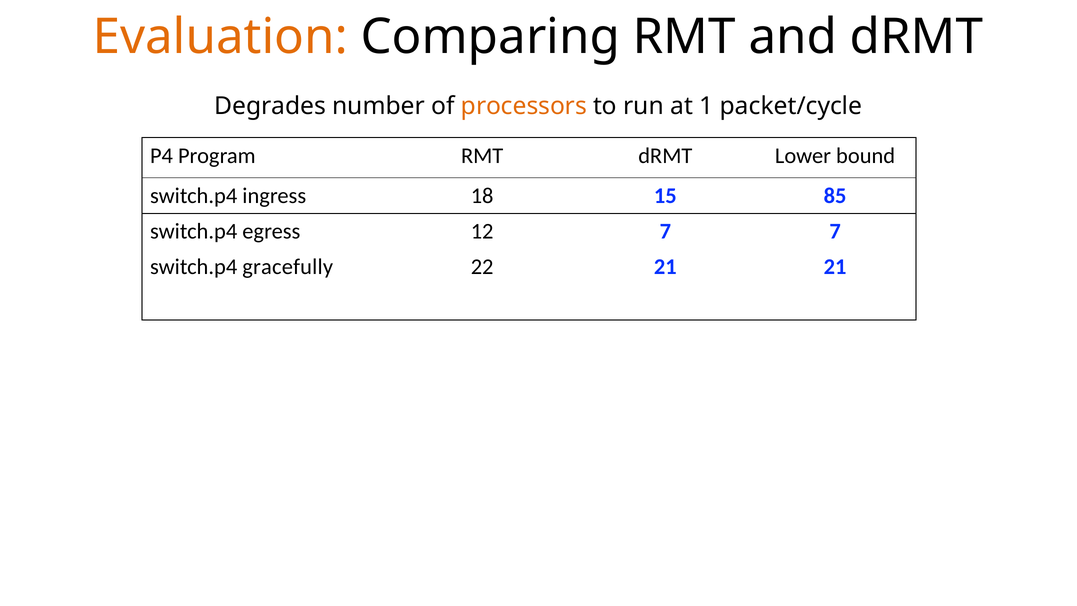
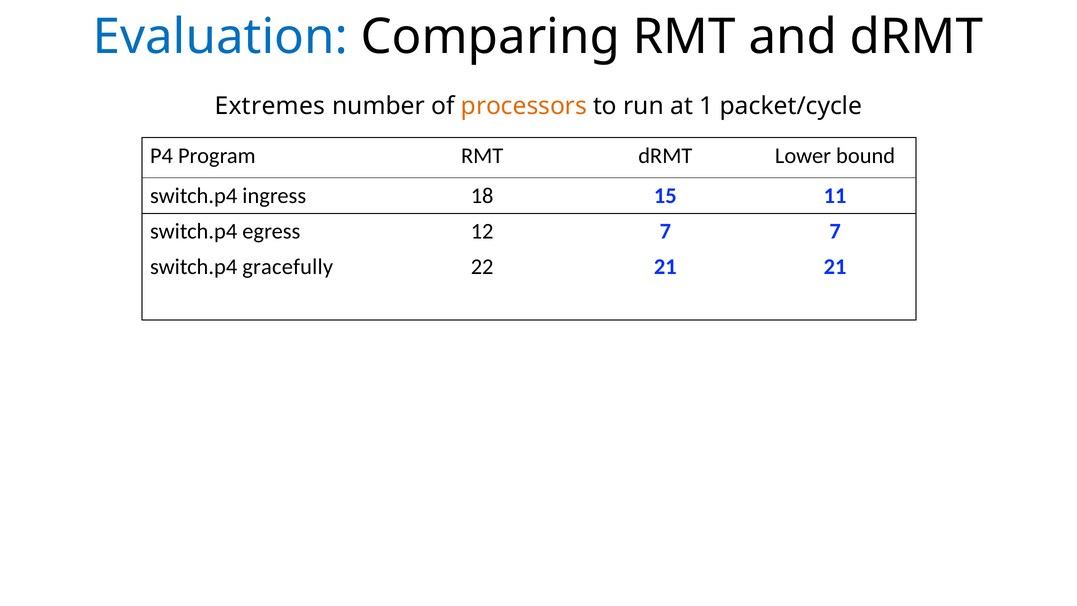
Evaluation colour: orange -> blue
Degrades: Degrades -> Extremes
85: 85 -> 11
